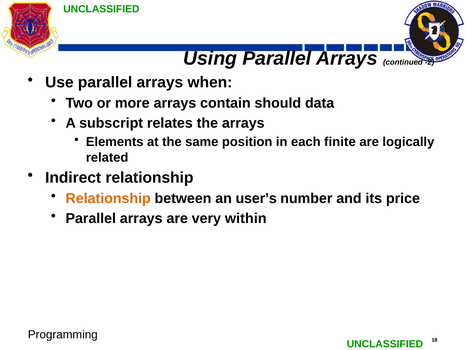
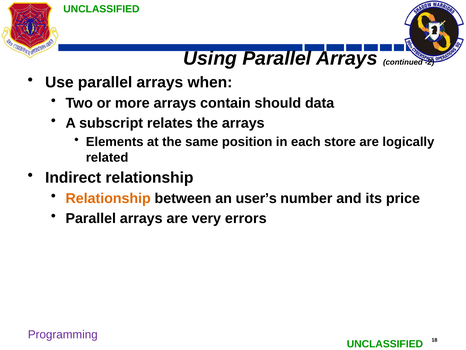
finite: finite -> store
within: within -> errors
Programming colour: black -> purple
